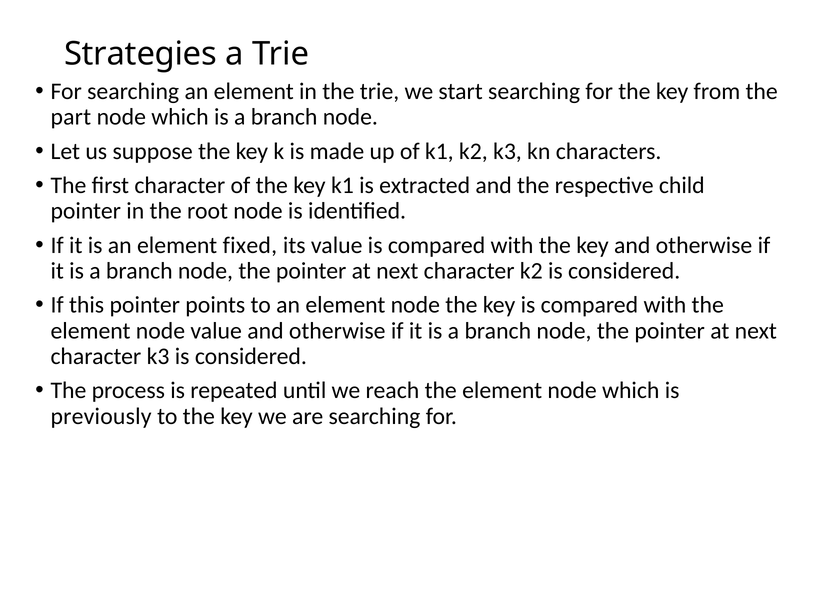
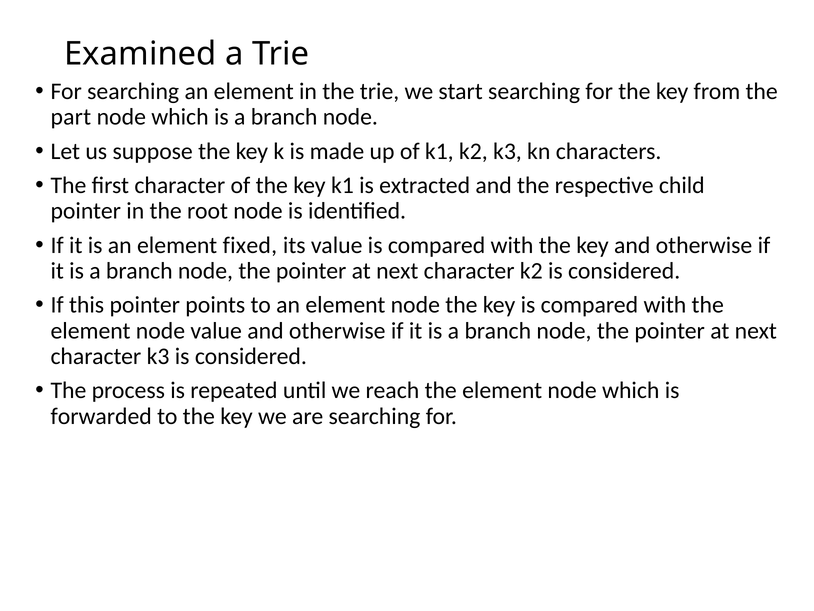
Strategies: Strategies -> Examined
previously: previously -> forwarded
